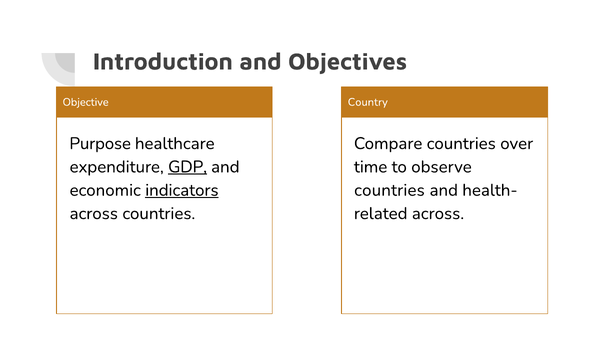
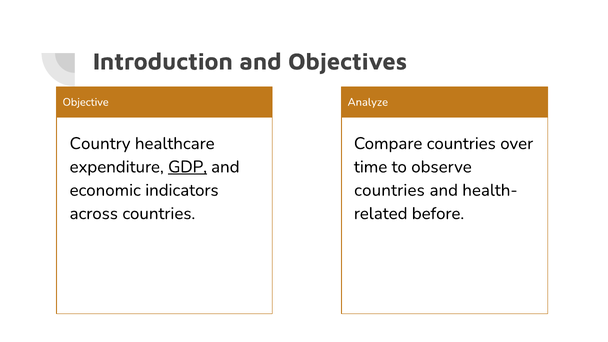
Country: Country -> Analyze
Purpose: Purpose -> Country
indicators underline: present -> none
across at (438, 214): across -> before
